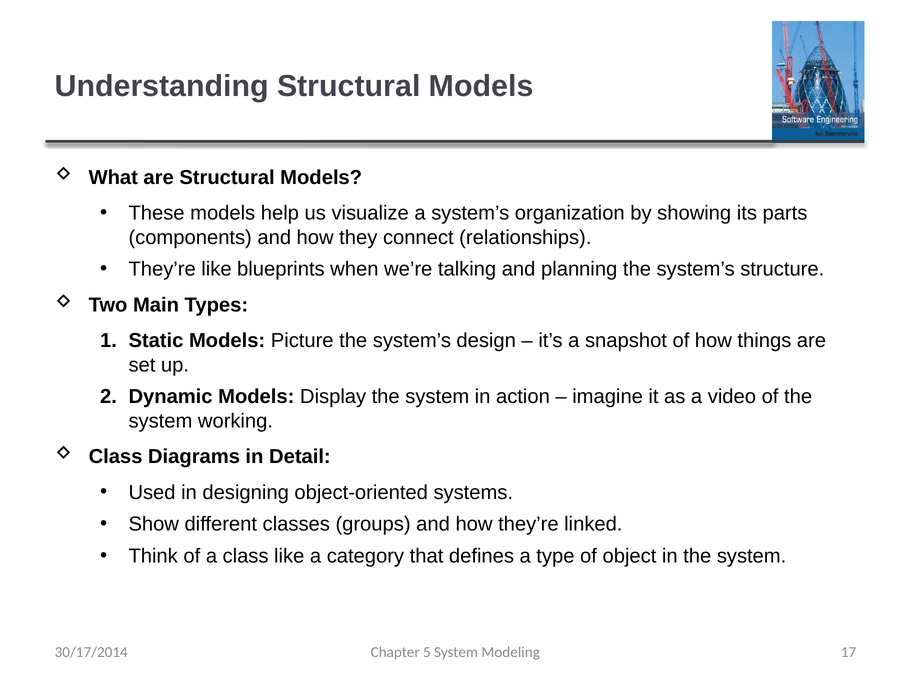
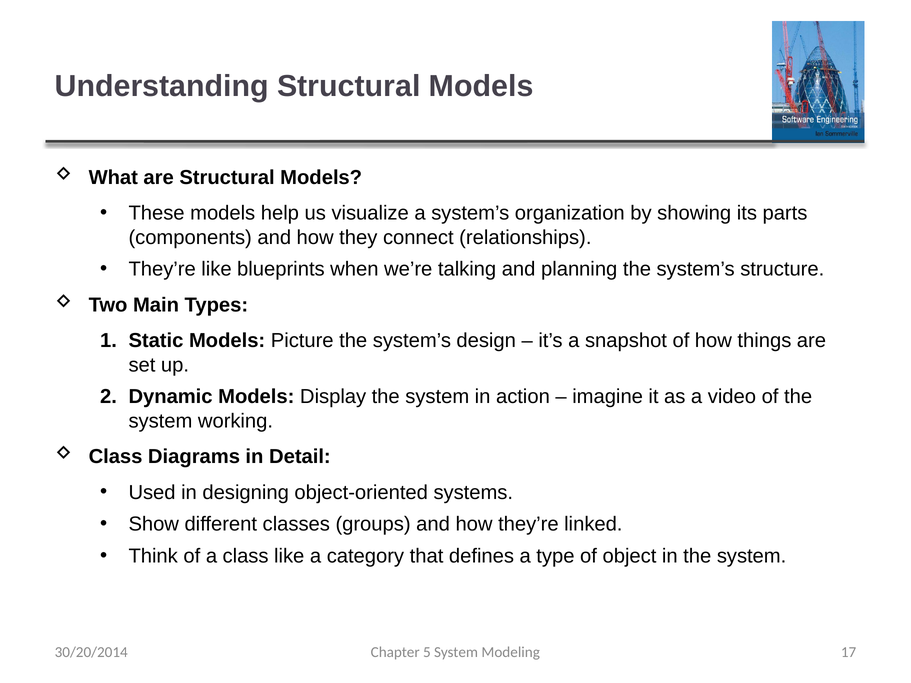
30/17/2014: 30/17/2014 -> 30/20/2014
